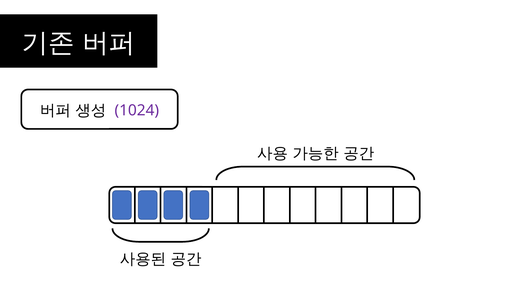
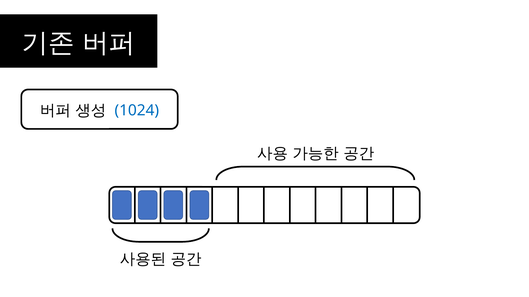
1024 colour: purple -> blue
